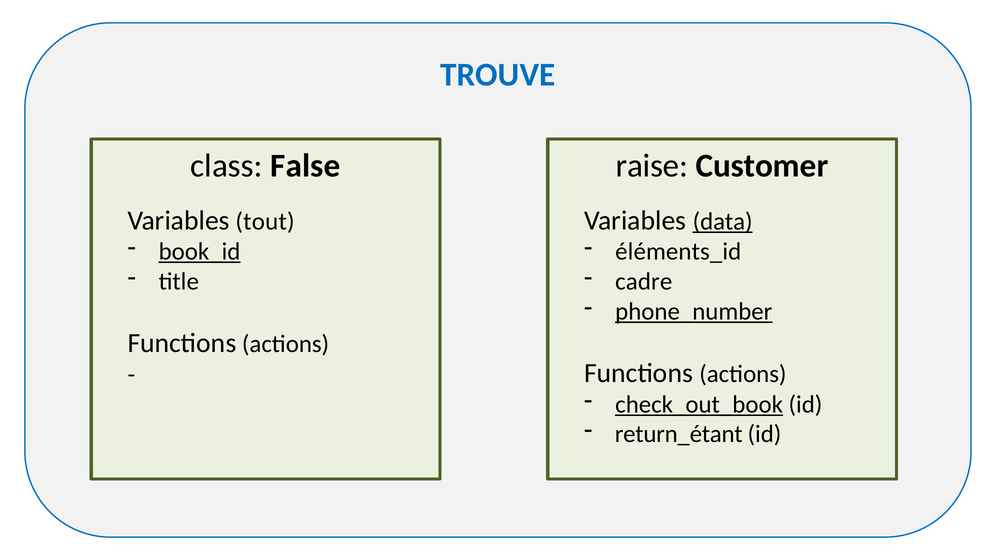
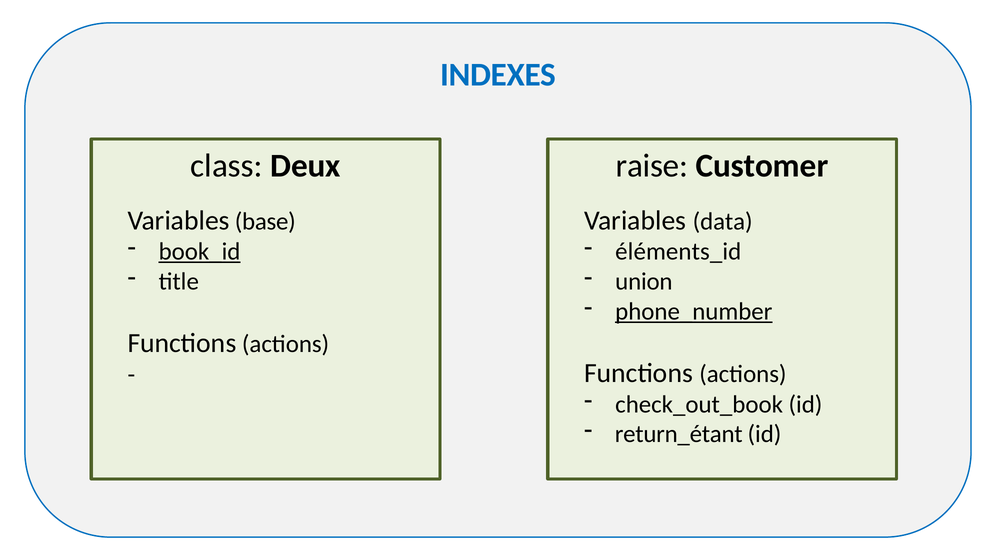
TROUVE: TROUVE -> INDEXES
False: False -> Deux
tout: tout -> base
data underline: present -> none
cadre: cadre -> union
check_out_book underline: present -> none
